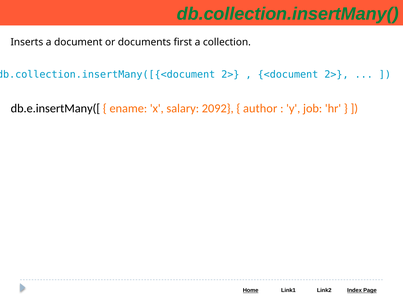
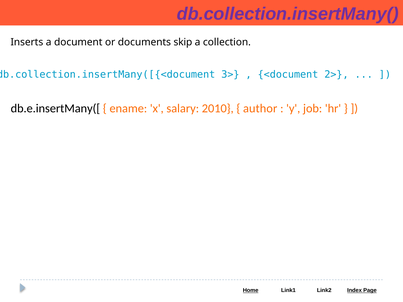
db.collection.insertMany( colour: green -> purple
first: first -> skip
2> at (230, 75): 2> -> 3>
2092: 2092 -> 2010
